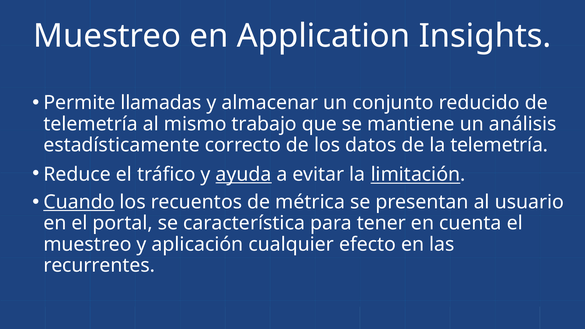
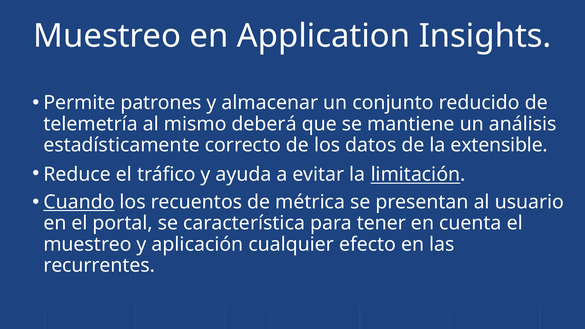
llamadas: llamadas -> patrones
trabajo: trabajo -> deberá
la telemetría: telemetría -> extensible
ayuda underline: present -> none
